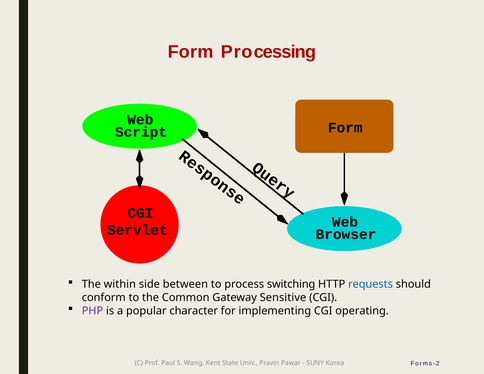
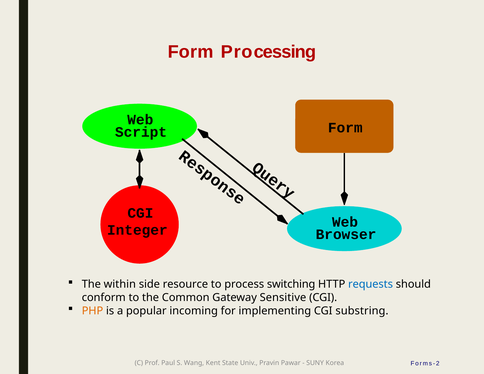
Servlet: Servlet -> Integer
between: between -> resource
PHP colour: purple -> orange
character: character -> incoming
operating: operating -> substring
